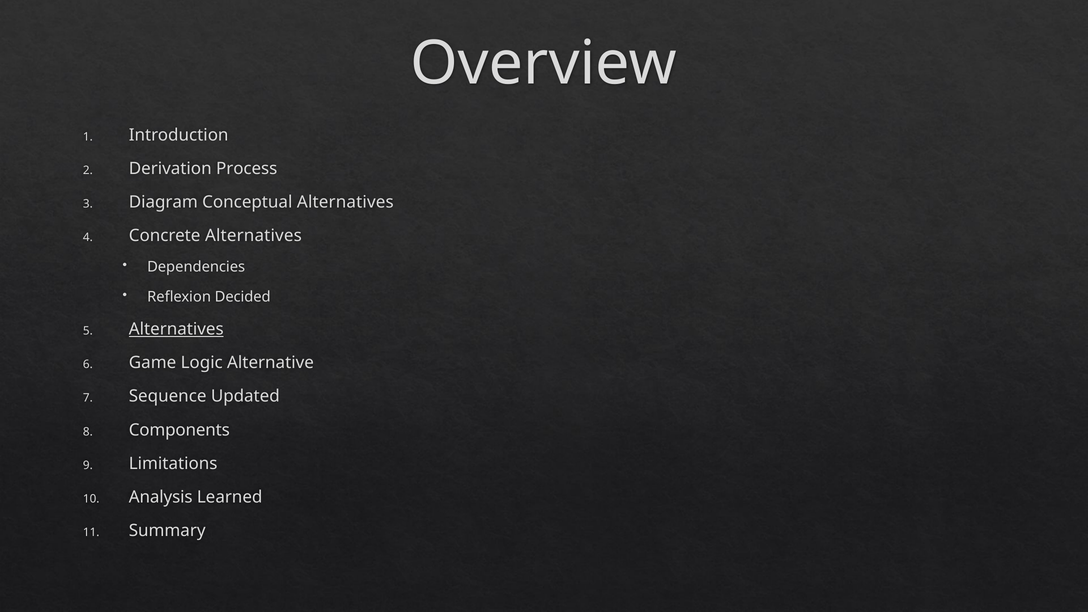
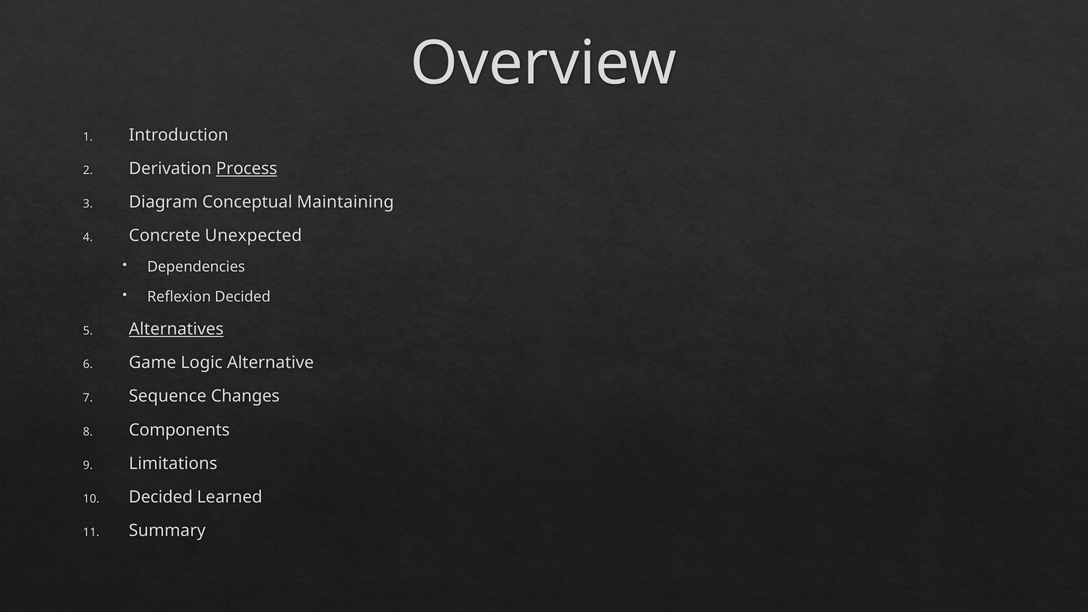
Process underline: none -> present
Conceptual Alternatives: Alternatives -> Maintaining
Concrete Alternatives: Alternatives -> Unexpected
Updated: Updated -> Changes
Analysis at (161, 497): Analysis -> Decided
